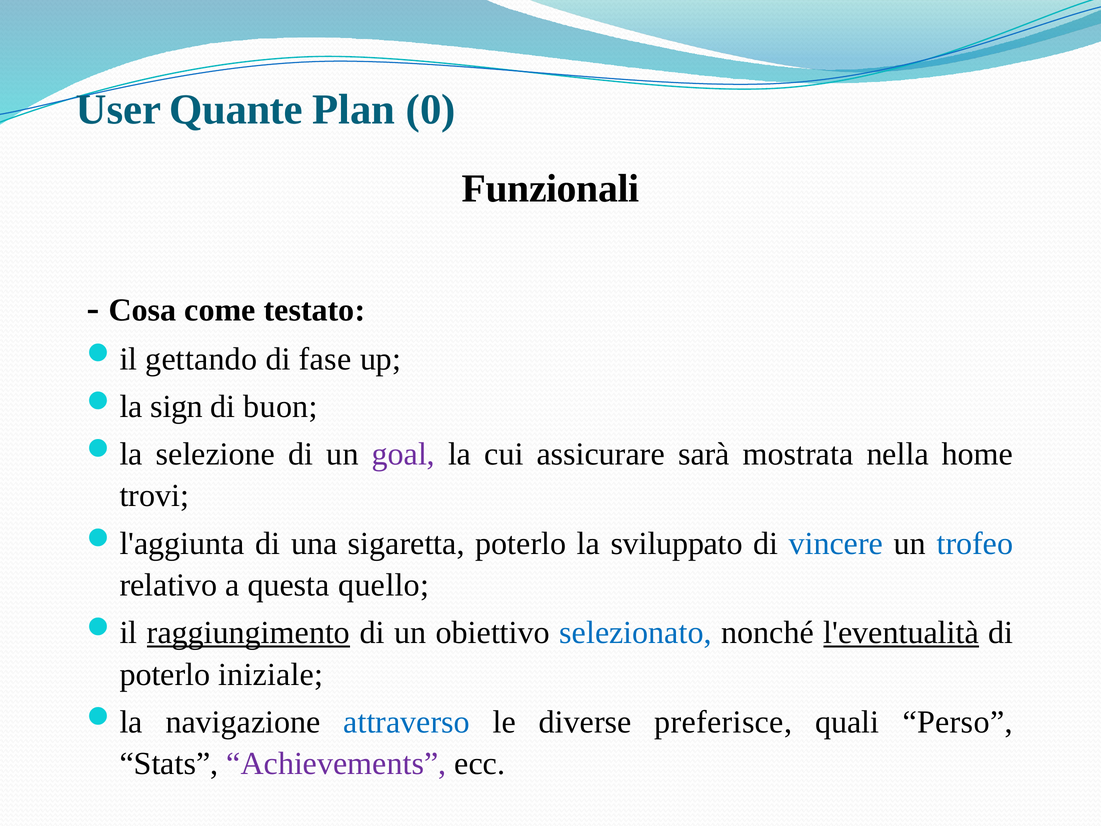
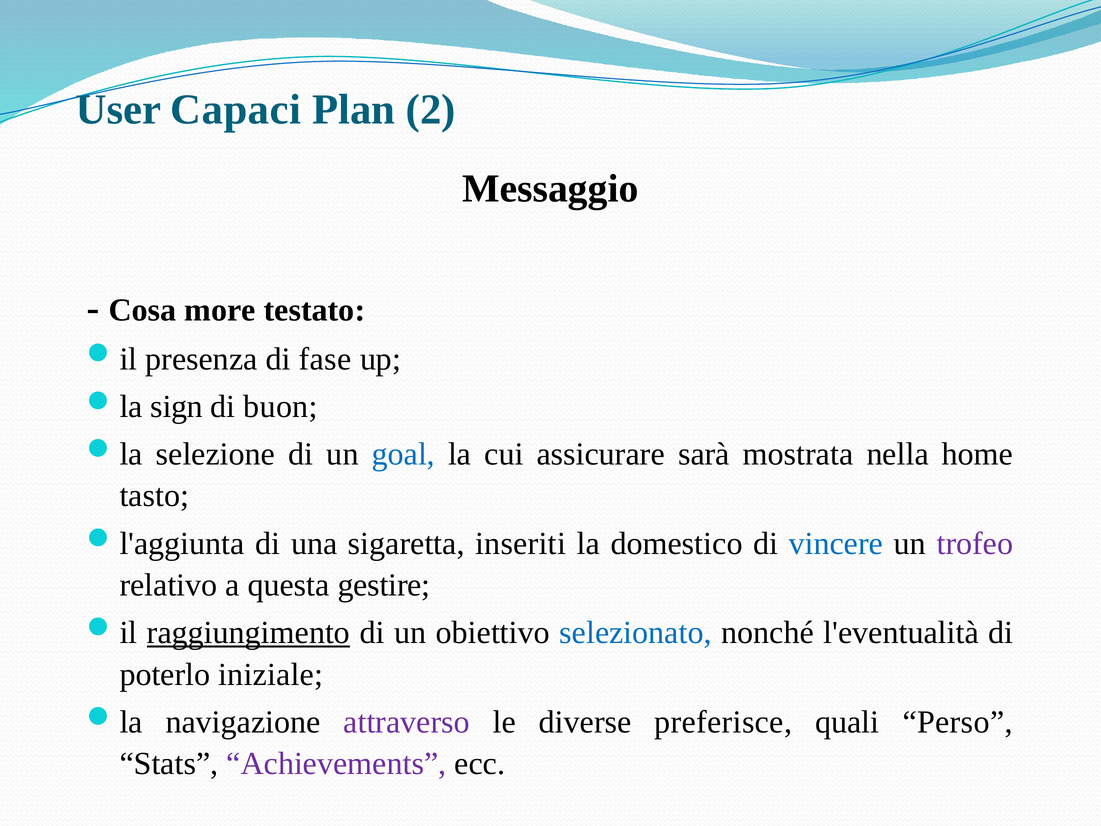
Quante: Quante -> Capaci
0: 0 -> 2
Funzionali: Funzionali -> Messaggio
come: come -> more
gettando: gettando -> presenza
goal colour: purple -> blue
trovi: trovi -> tasto
sigaretta poterlo: poterlo -> inseriti
sviluppato: sviluppato -> domestico
trofeo colour: blue -> purple
quello: quello -> gestire
l'eventualità underline: present -> none
attraverso colour: blue -> purple
